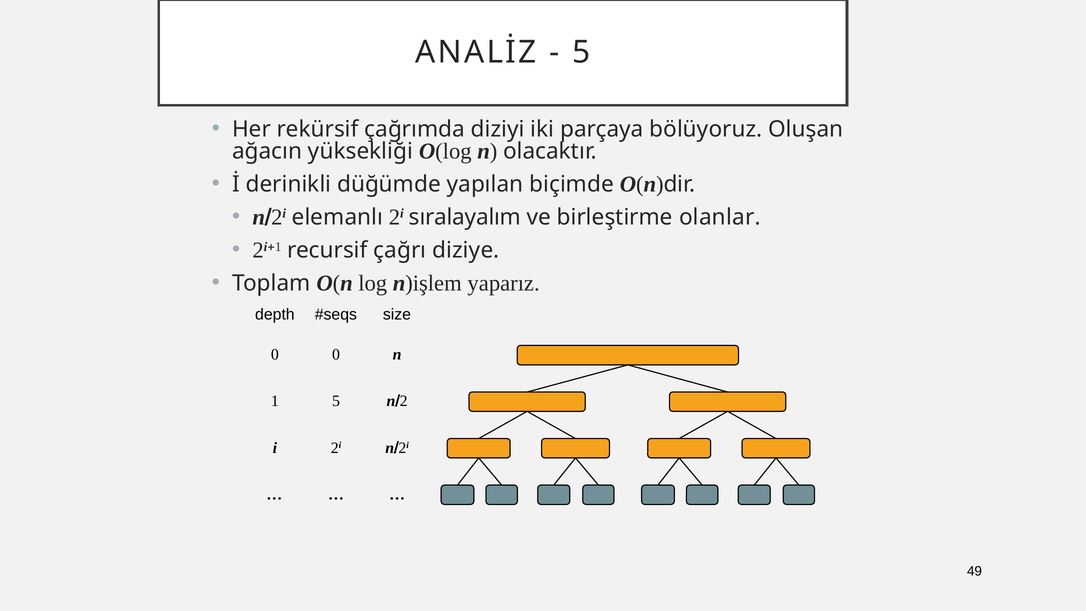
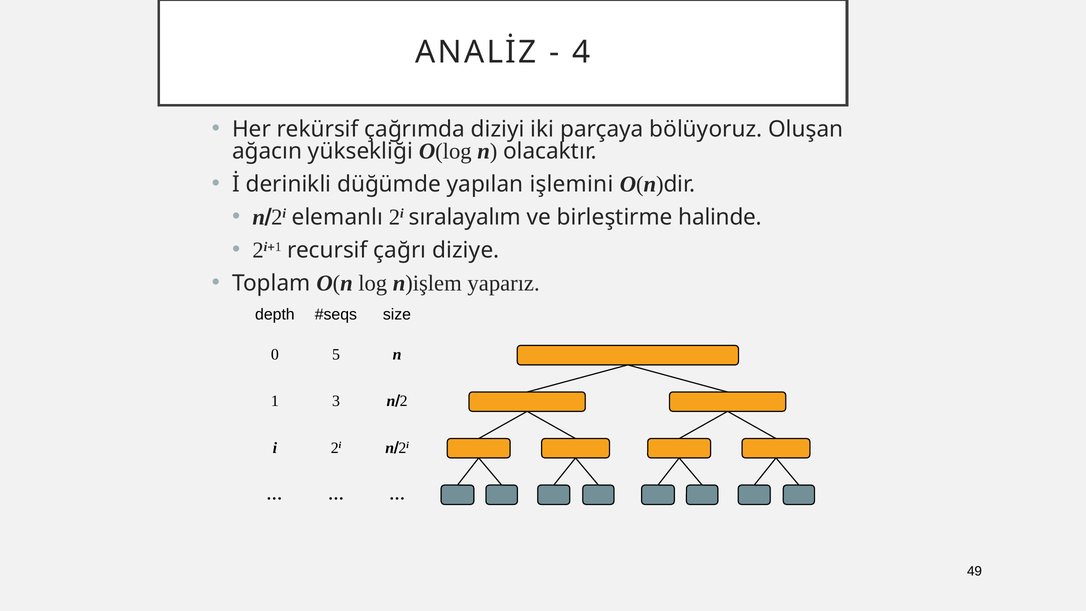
5 at (581, 52): 5 -> 4
biçimde: biçimde -> işlemini
olanlar: olanlar -> halinde
0 0: 0 -> 5
1 5: 5 -> 3
